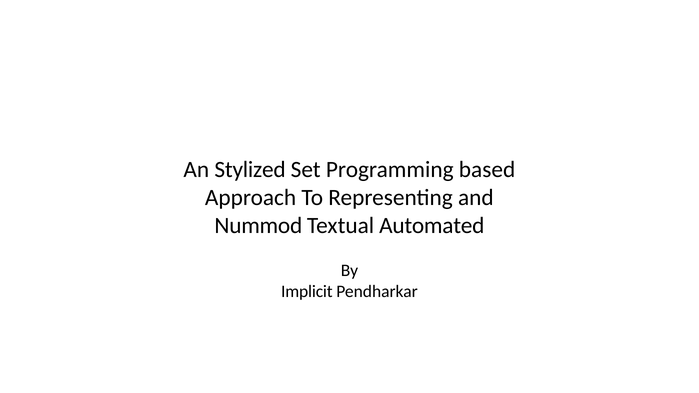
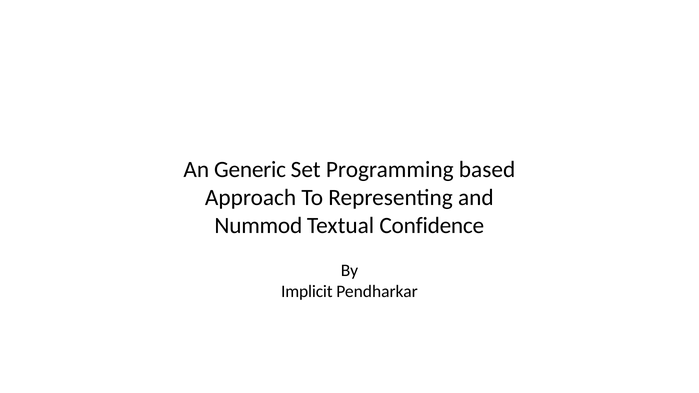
Stylized: Stylized -> Generic
Automated: Automated -> Confidence
